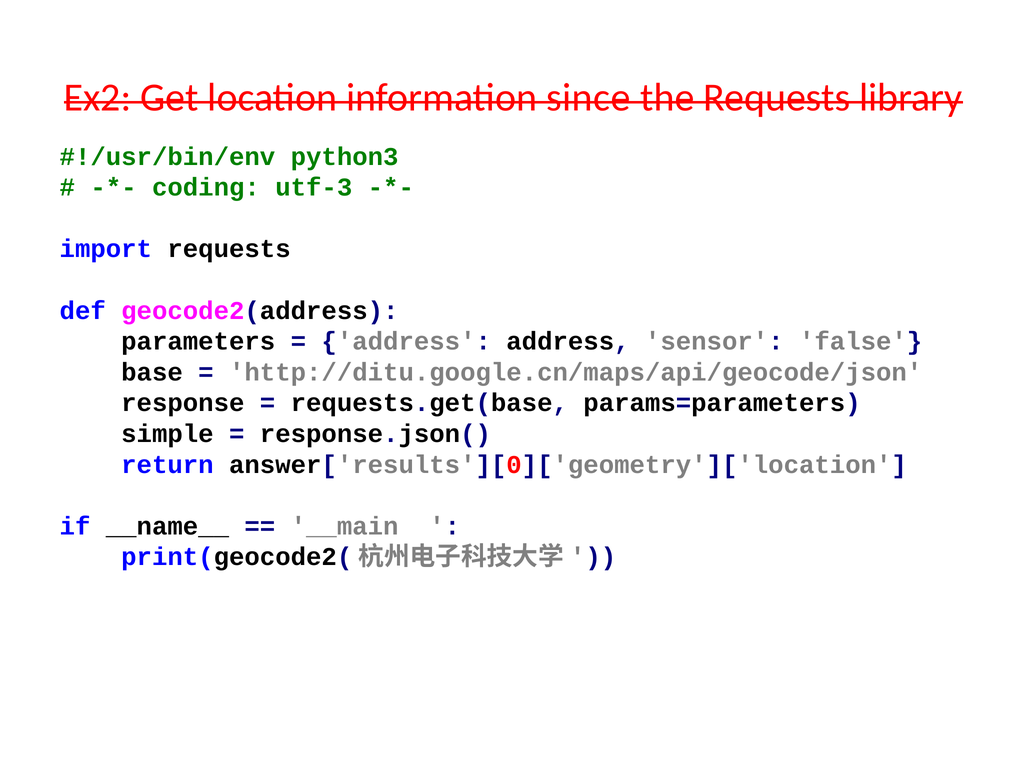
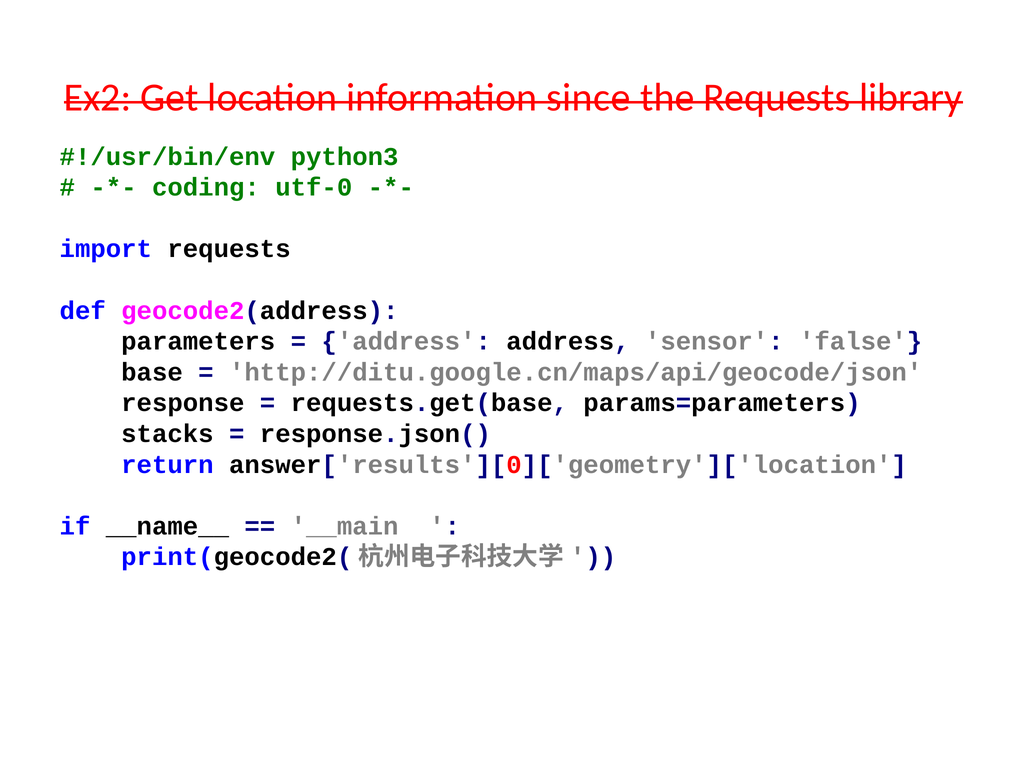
utf-3: utf-3 -> utf-0
simple: simple -> stacks
